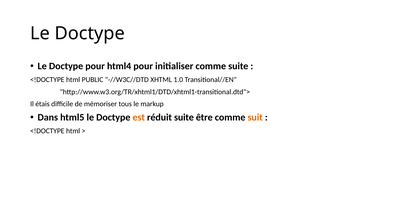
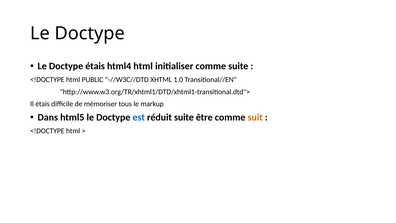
Doctype pour: pour -> étais
html4 pour: pour -> html
est colour: orange -> blue
